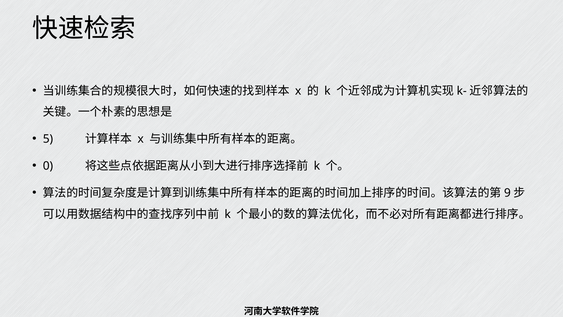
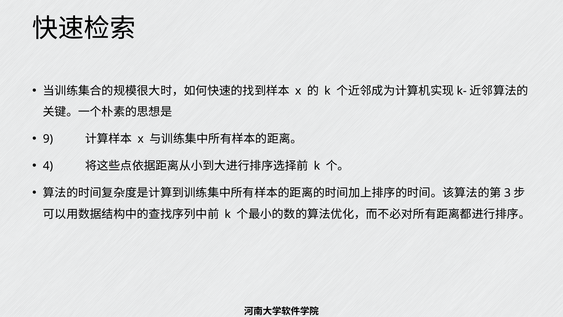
5: 5 -> 9
0: 0 -> 4
9: 9 -> 3
